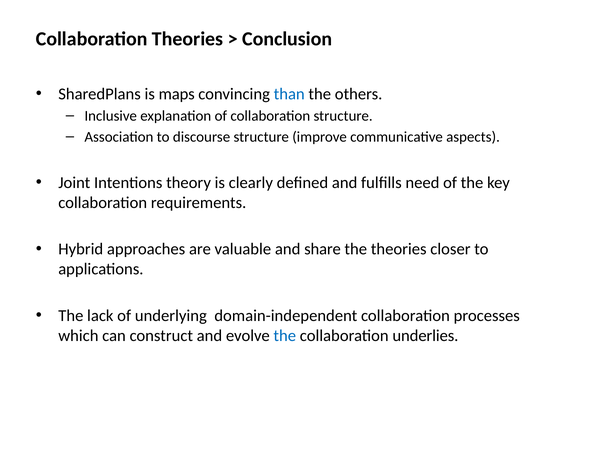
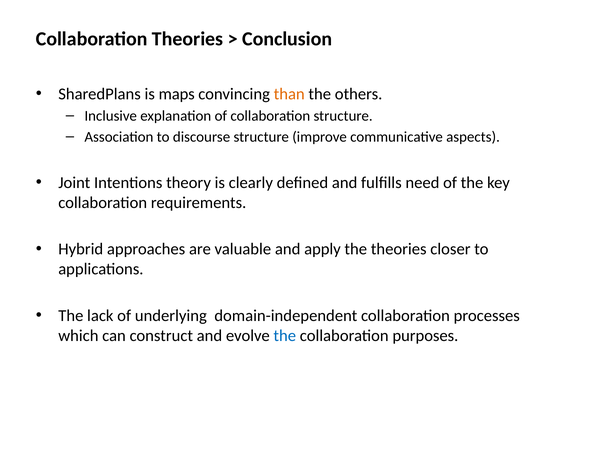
than colour: blue -> orange
share: share -> apply
underlies: underlies -> purposes
